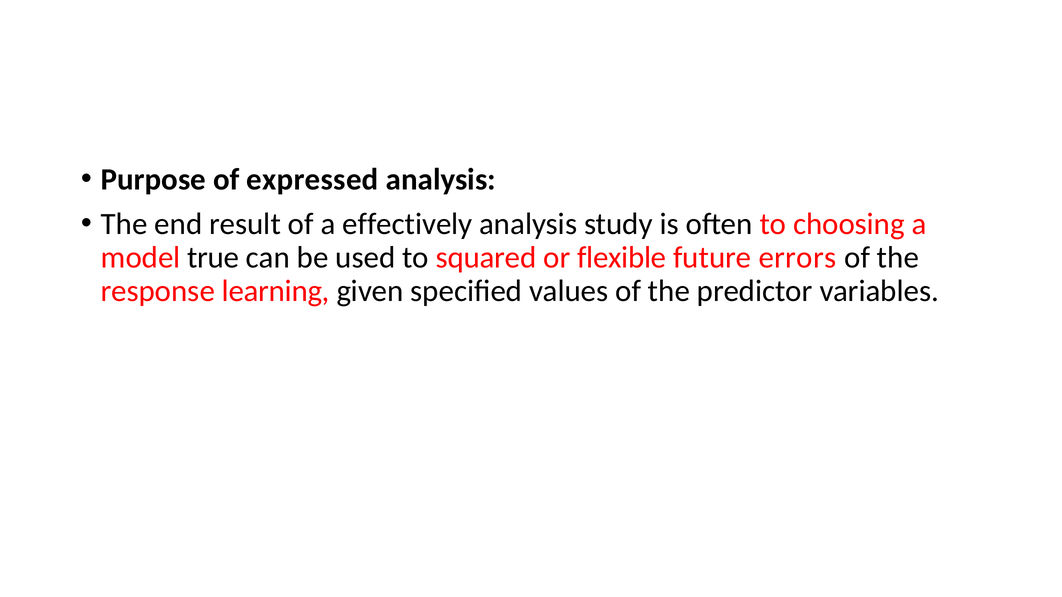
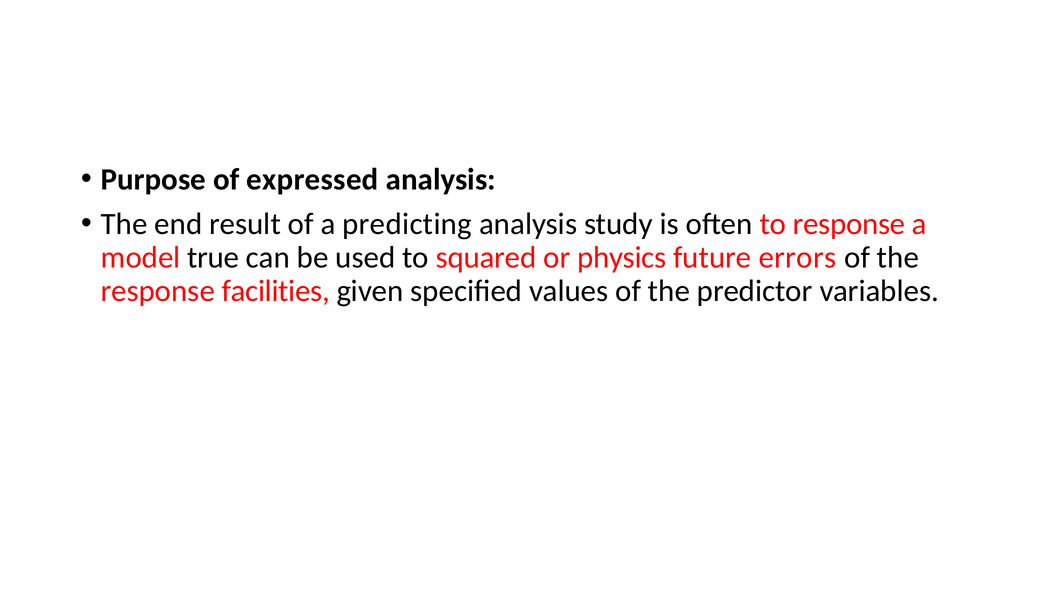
effectively: effectively -> predicting
to choosing: choosing -> response
flexible: flexible -> physics
learning: learning -> facilities
